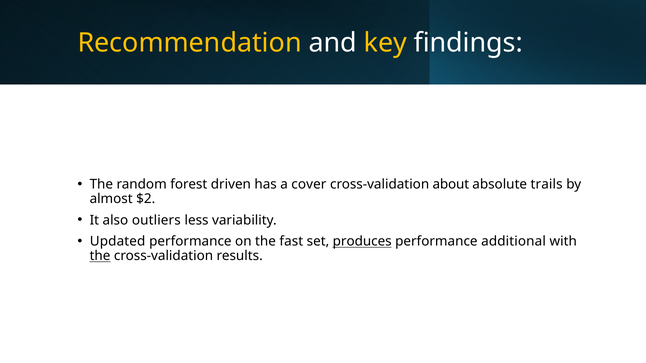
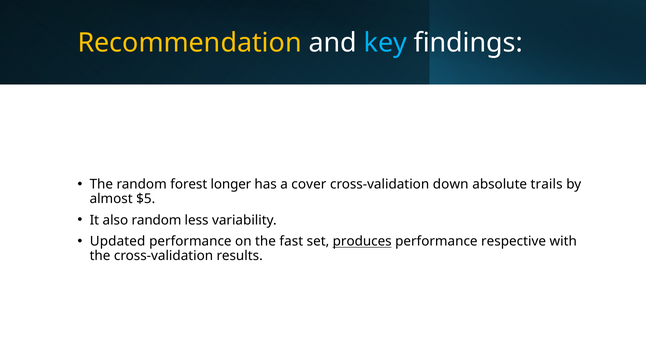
key colour: yellow -> light blue
driven: driven -> longer
about: about -> down
$2: $2 -> $5
also outliers: outliers -> random
additional: additional -> respective
the at (100, 256) underline: present -> none
